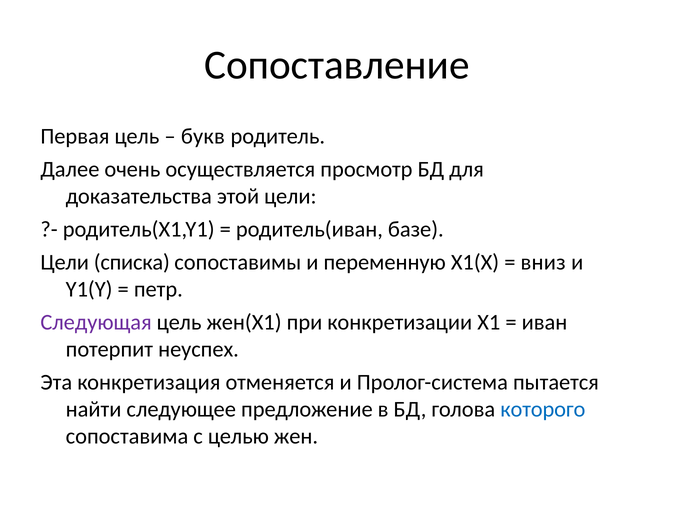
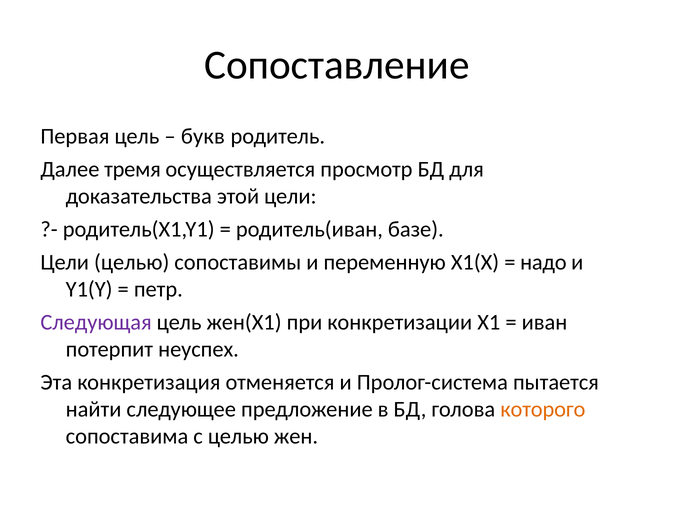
очень: очень -> тремя
Цели списка: списка -> целью
вниз: вниз -> надо
которого colour: blue -> orange
